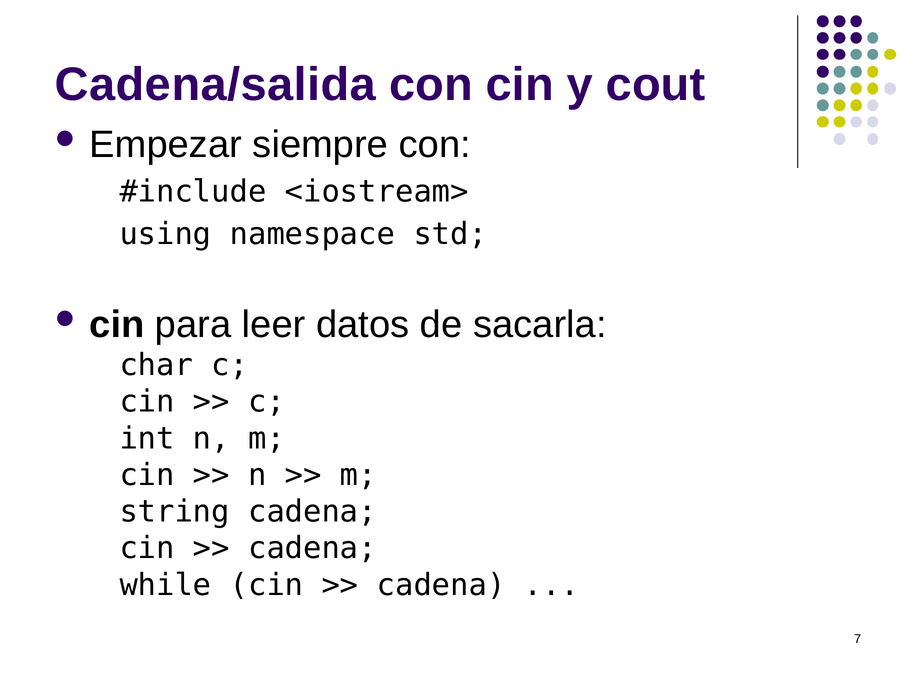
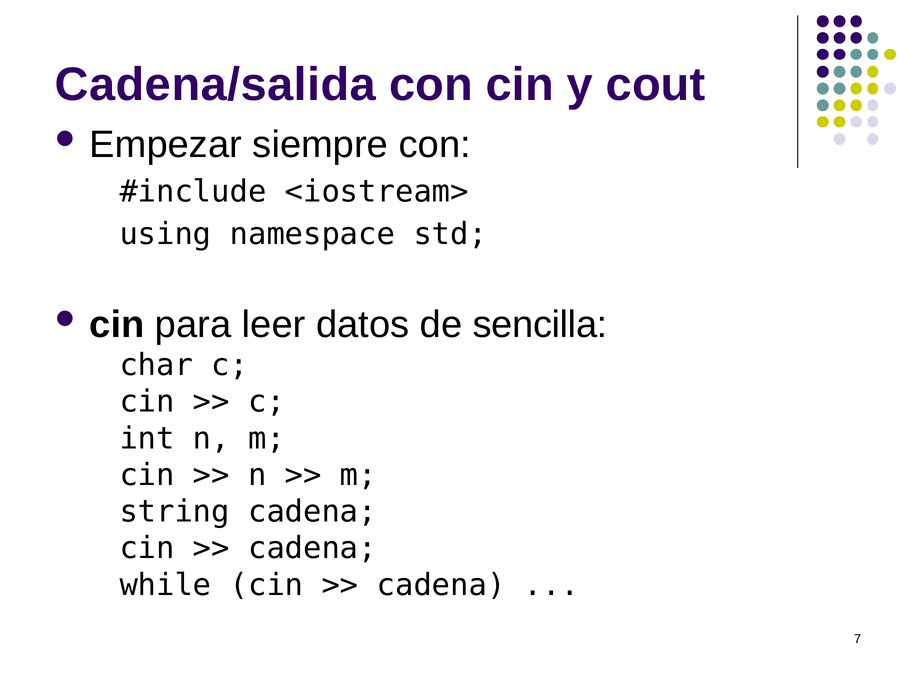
sacarla: sacarla -> sencilla
